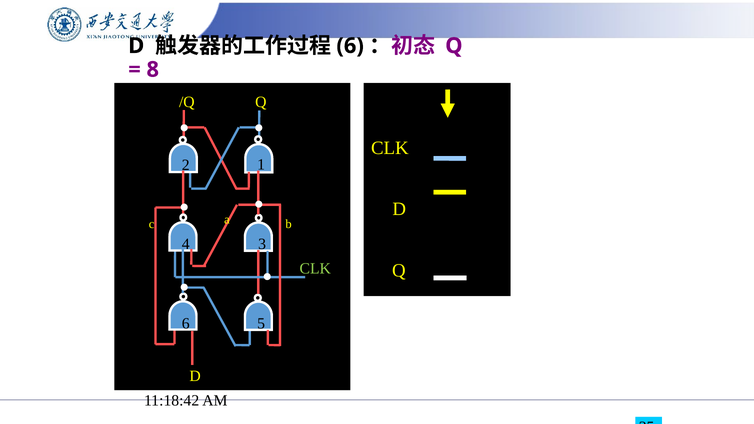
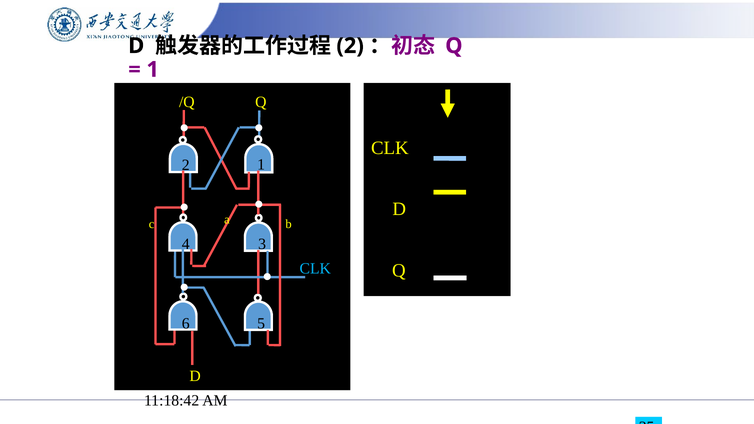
6 at (350, 46): 6 -> 2
8 at (153, 70): 8 -> 1
CLK at (315, 269) colour: light green -> light blue
